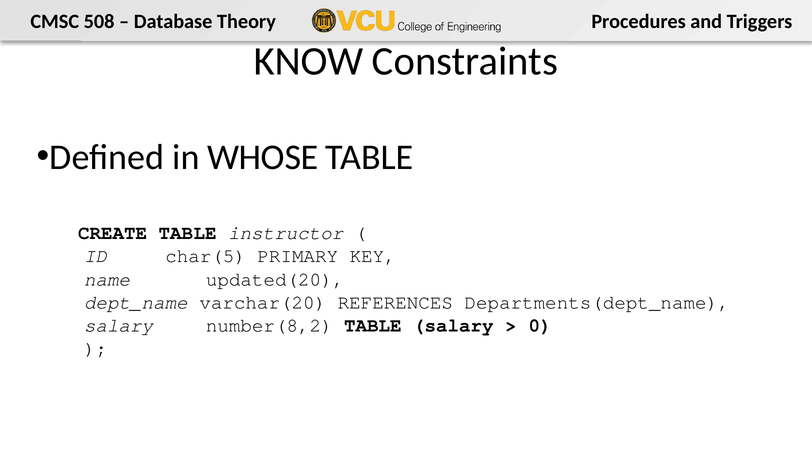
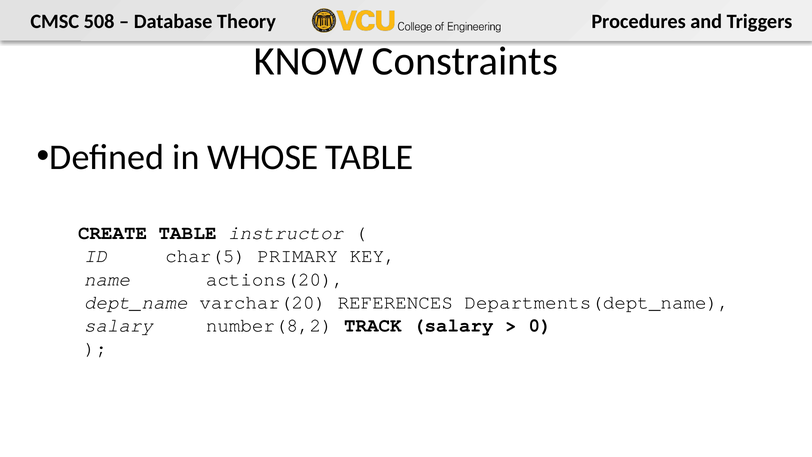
updated(20: updated(20 -> actions(20
number(8,2 TABLE: TABLE -> TRACK
